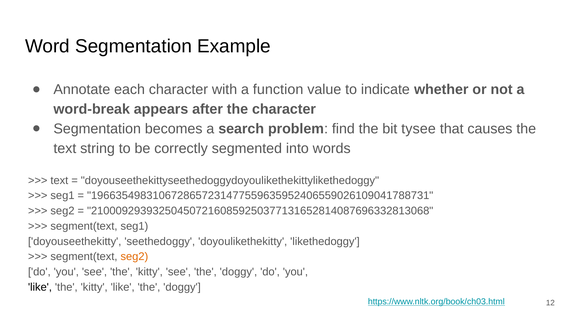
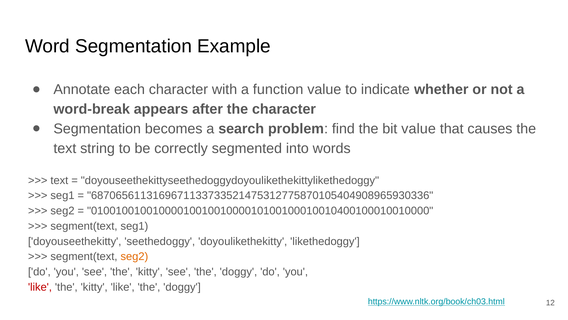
bit tysee: tysee -> value
1966354983106728657231477559635952406559026109041788731: 1966354983106728657231477559635952406559026109041788731 -> 6870656113169671133733521475312775870105404908965930336
2100092939325045072160859250377131652814087696332813068: 2100092939325045072160859250377131652814087696332813068 -> 0100100100100001001001000010100100010010400100010010000
like at (40, 287) colour: black -> red
